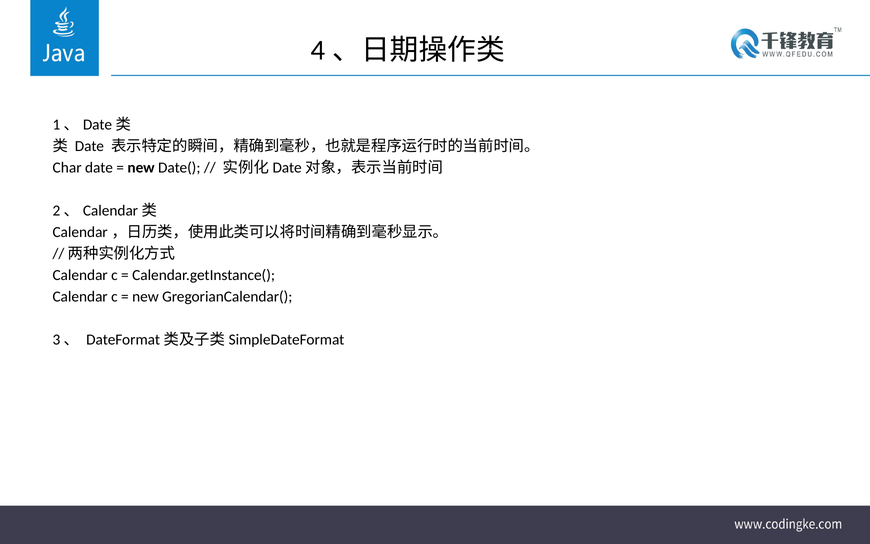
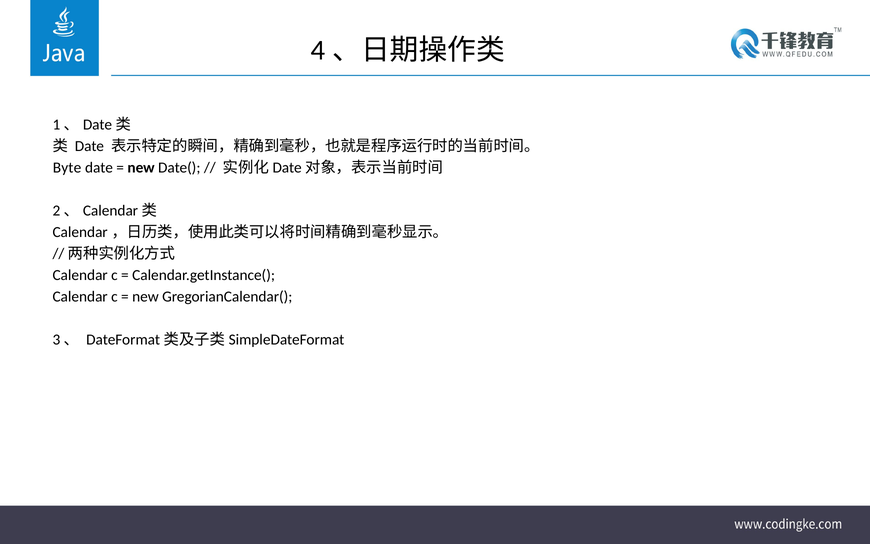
Char: Char -> Byte
